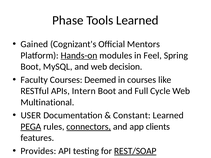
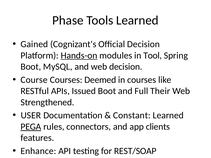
Official Mentors: Mentors -> Decision
Feel: Feel -> Tool
Faculty: Faculty -> Course
Intern: Intern -> Issued
Cycle: Cycle -> Their
Multinational: Multinational -> Strengthened
connectors underline: present -> none
Provides: Provides -> Enhance
REST/SOAP underline: present -> none
